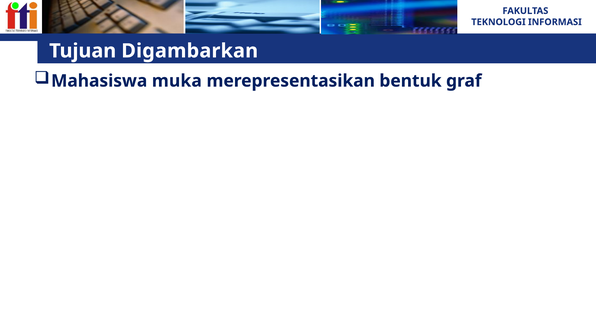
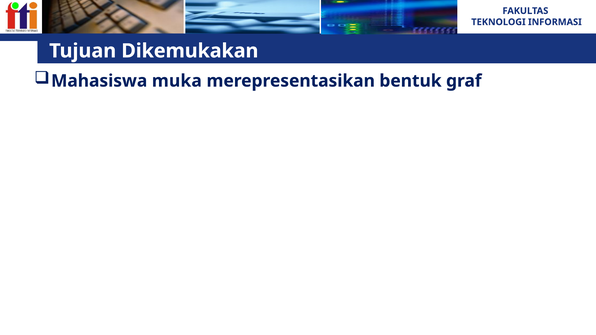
Digambarkan: Digambarkan -> Dikemukakan
